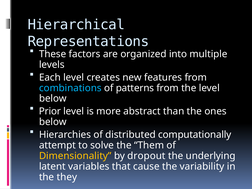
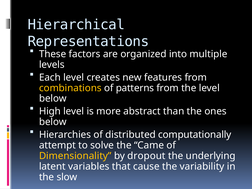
combinations colour: light blue -> yellow
Prior: Prior -> High
Them: Them -> Came
they: they -> slow
